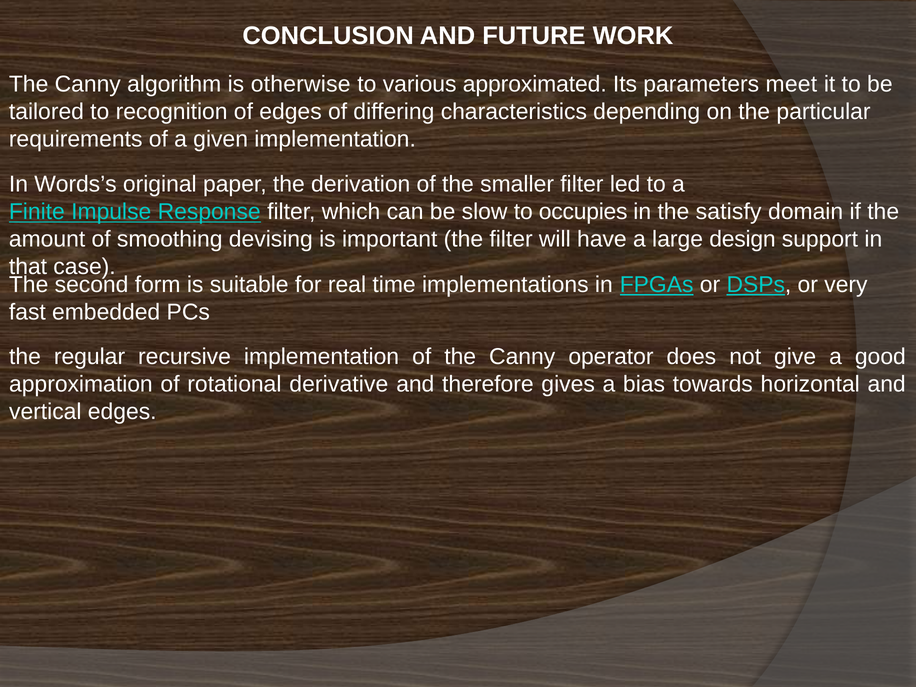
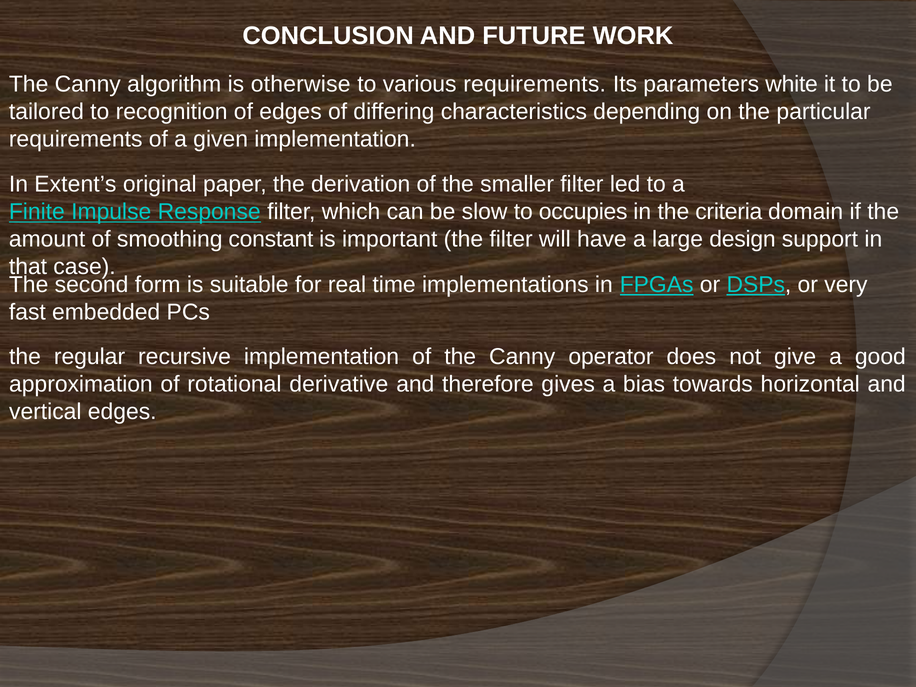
various approximated: approximated -> requirements
meet: meet -> white
Words’s: Words’s -> Extent’s
satisfy: satisfy -> criteria
devising: devising -> constant
